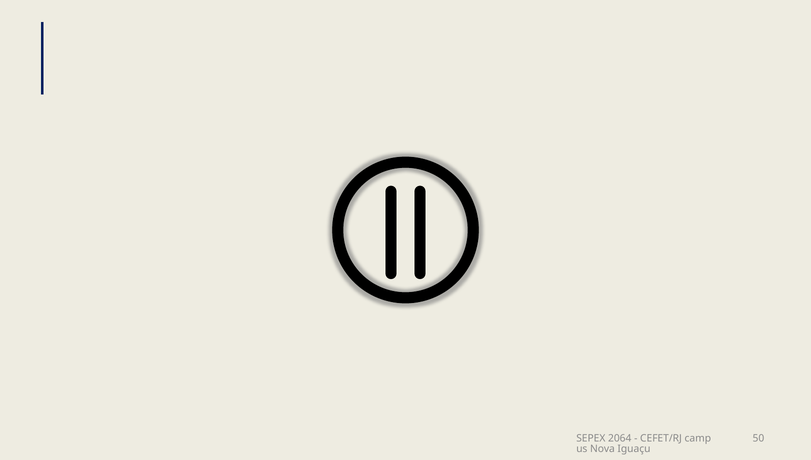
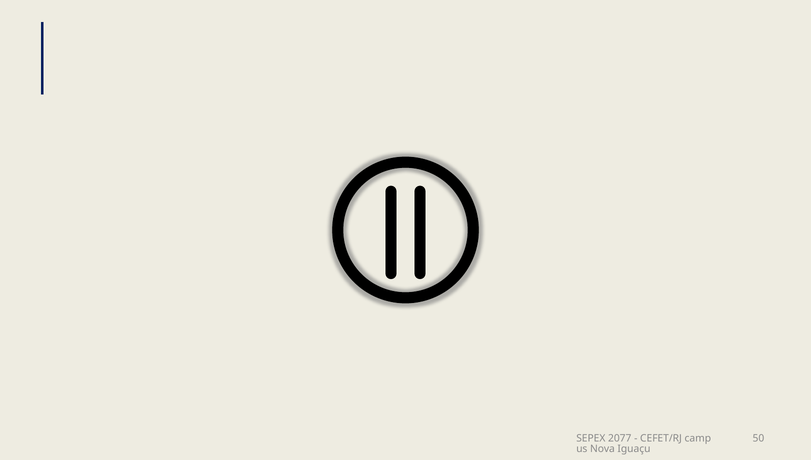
2064: 2064 -> 2077
